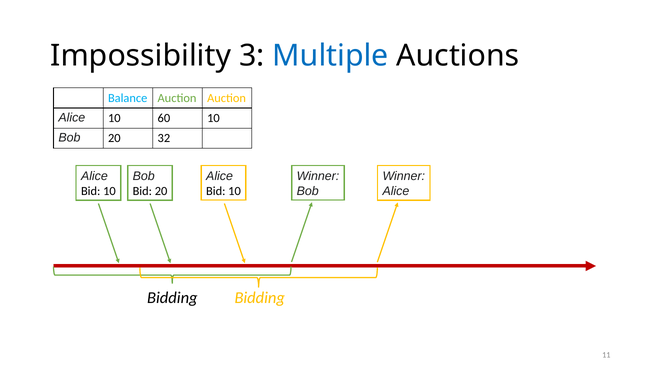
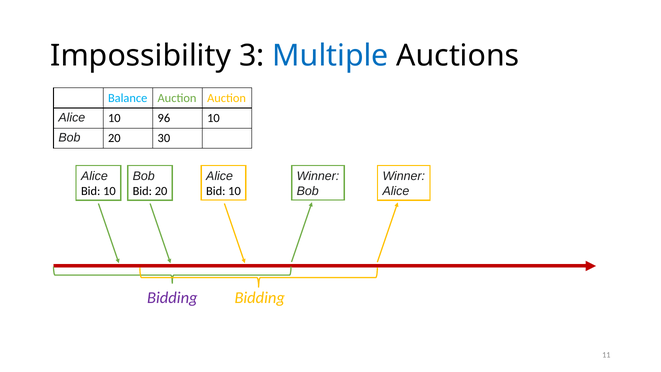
60: 60 -> 96
32: 32 -> 30
Bidding at (172, 297) colour: black -> purple
